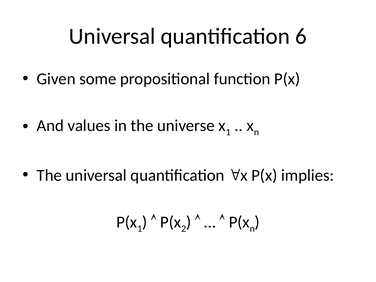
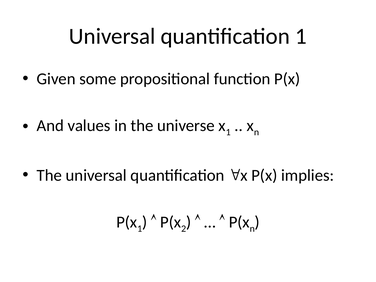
quantification 6: 6 -> 1
